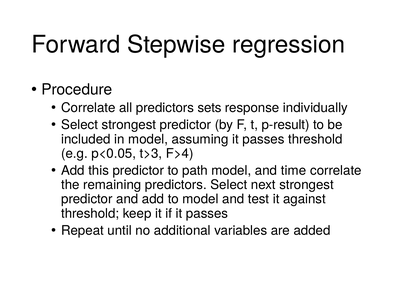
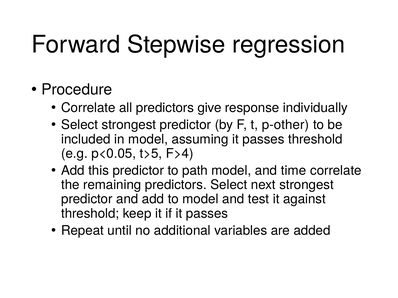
sets: sets -> give
p-result: p-result -> p-other
t>3: t>3 -> t>5
